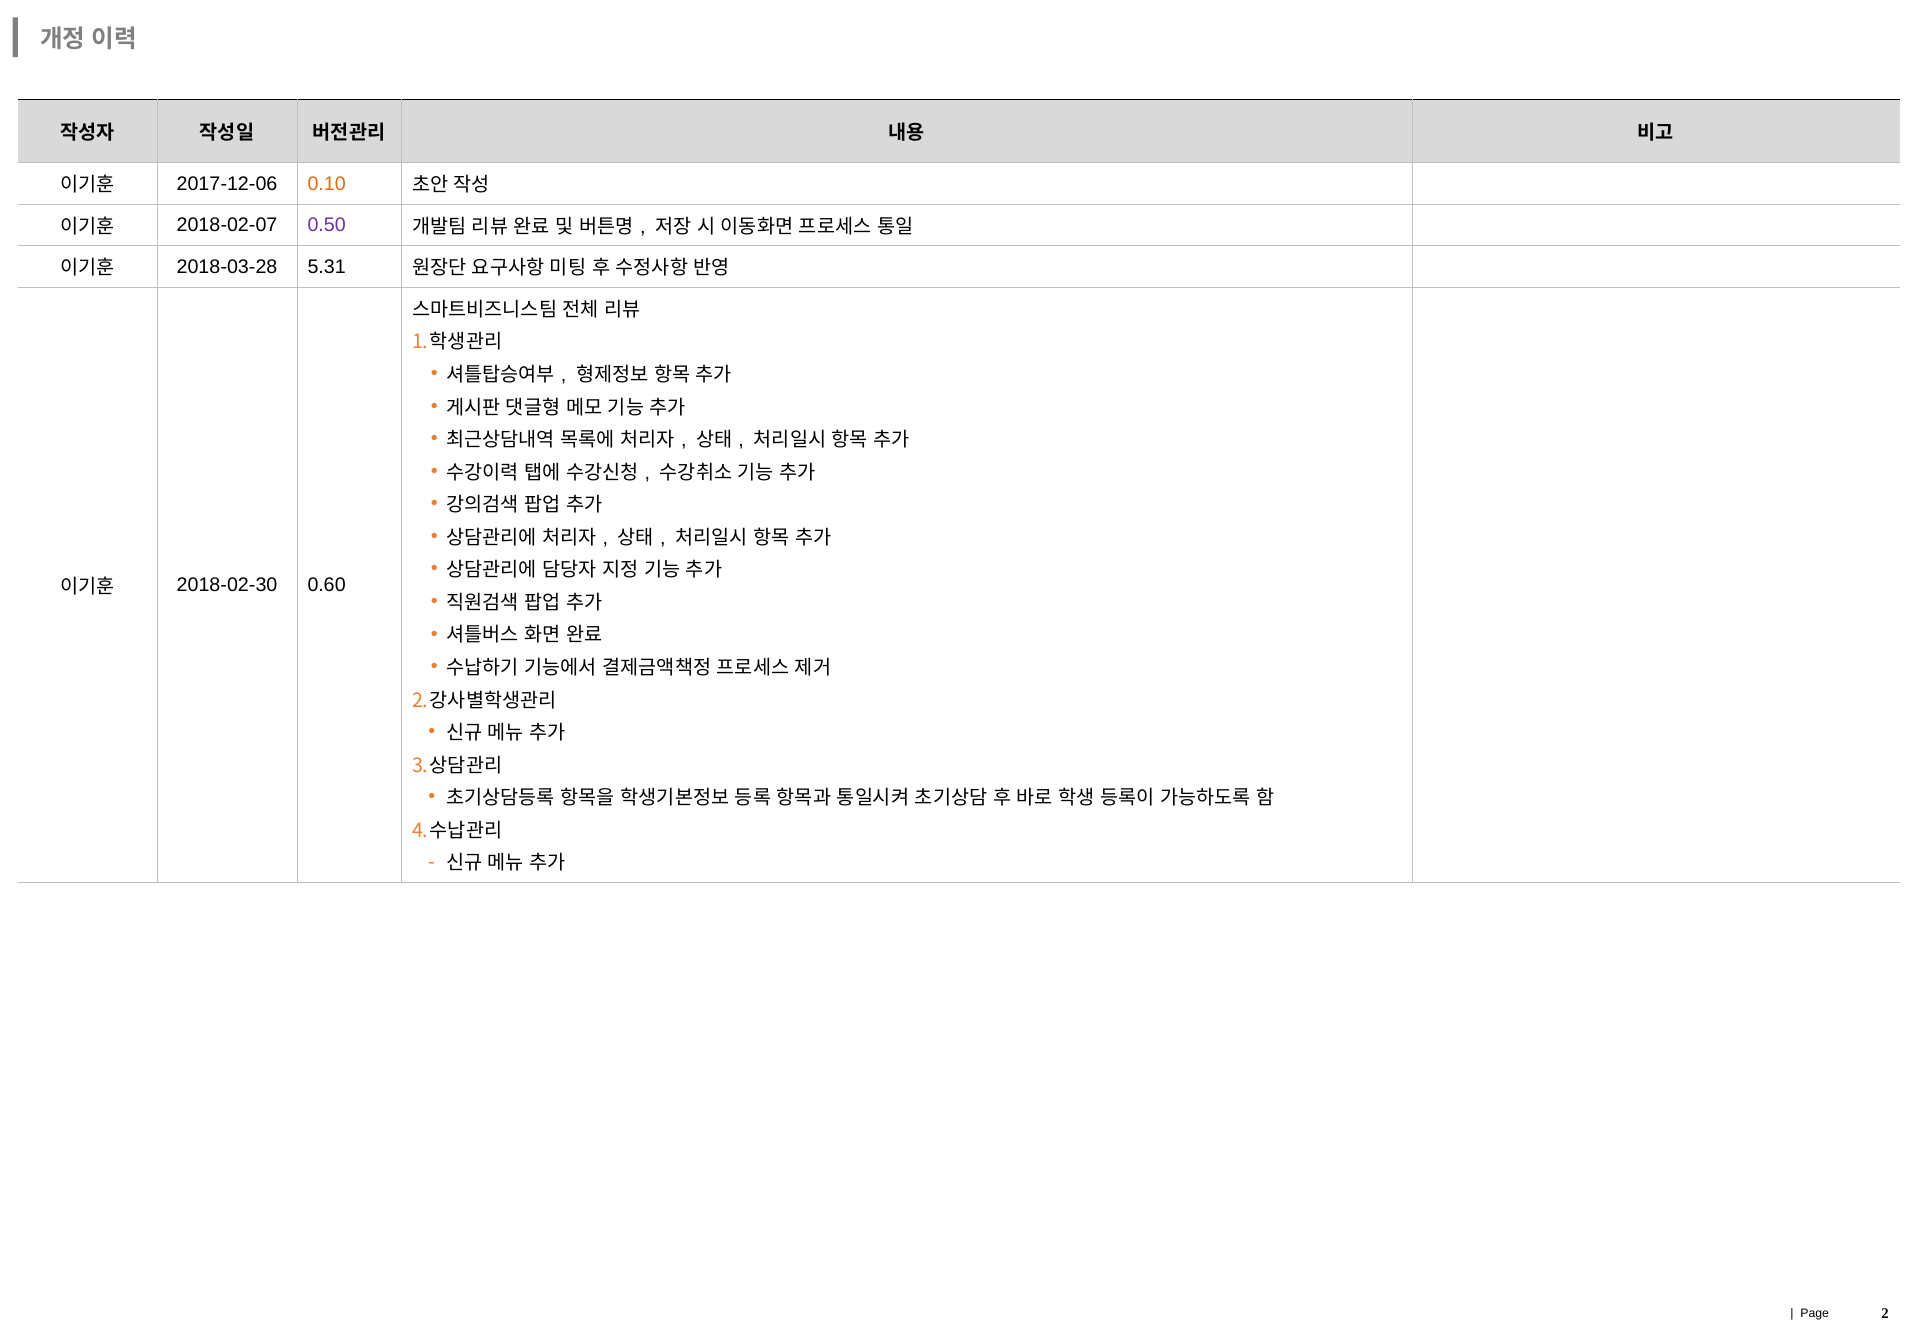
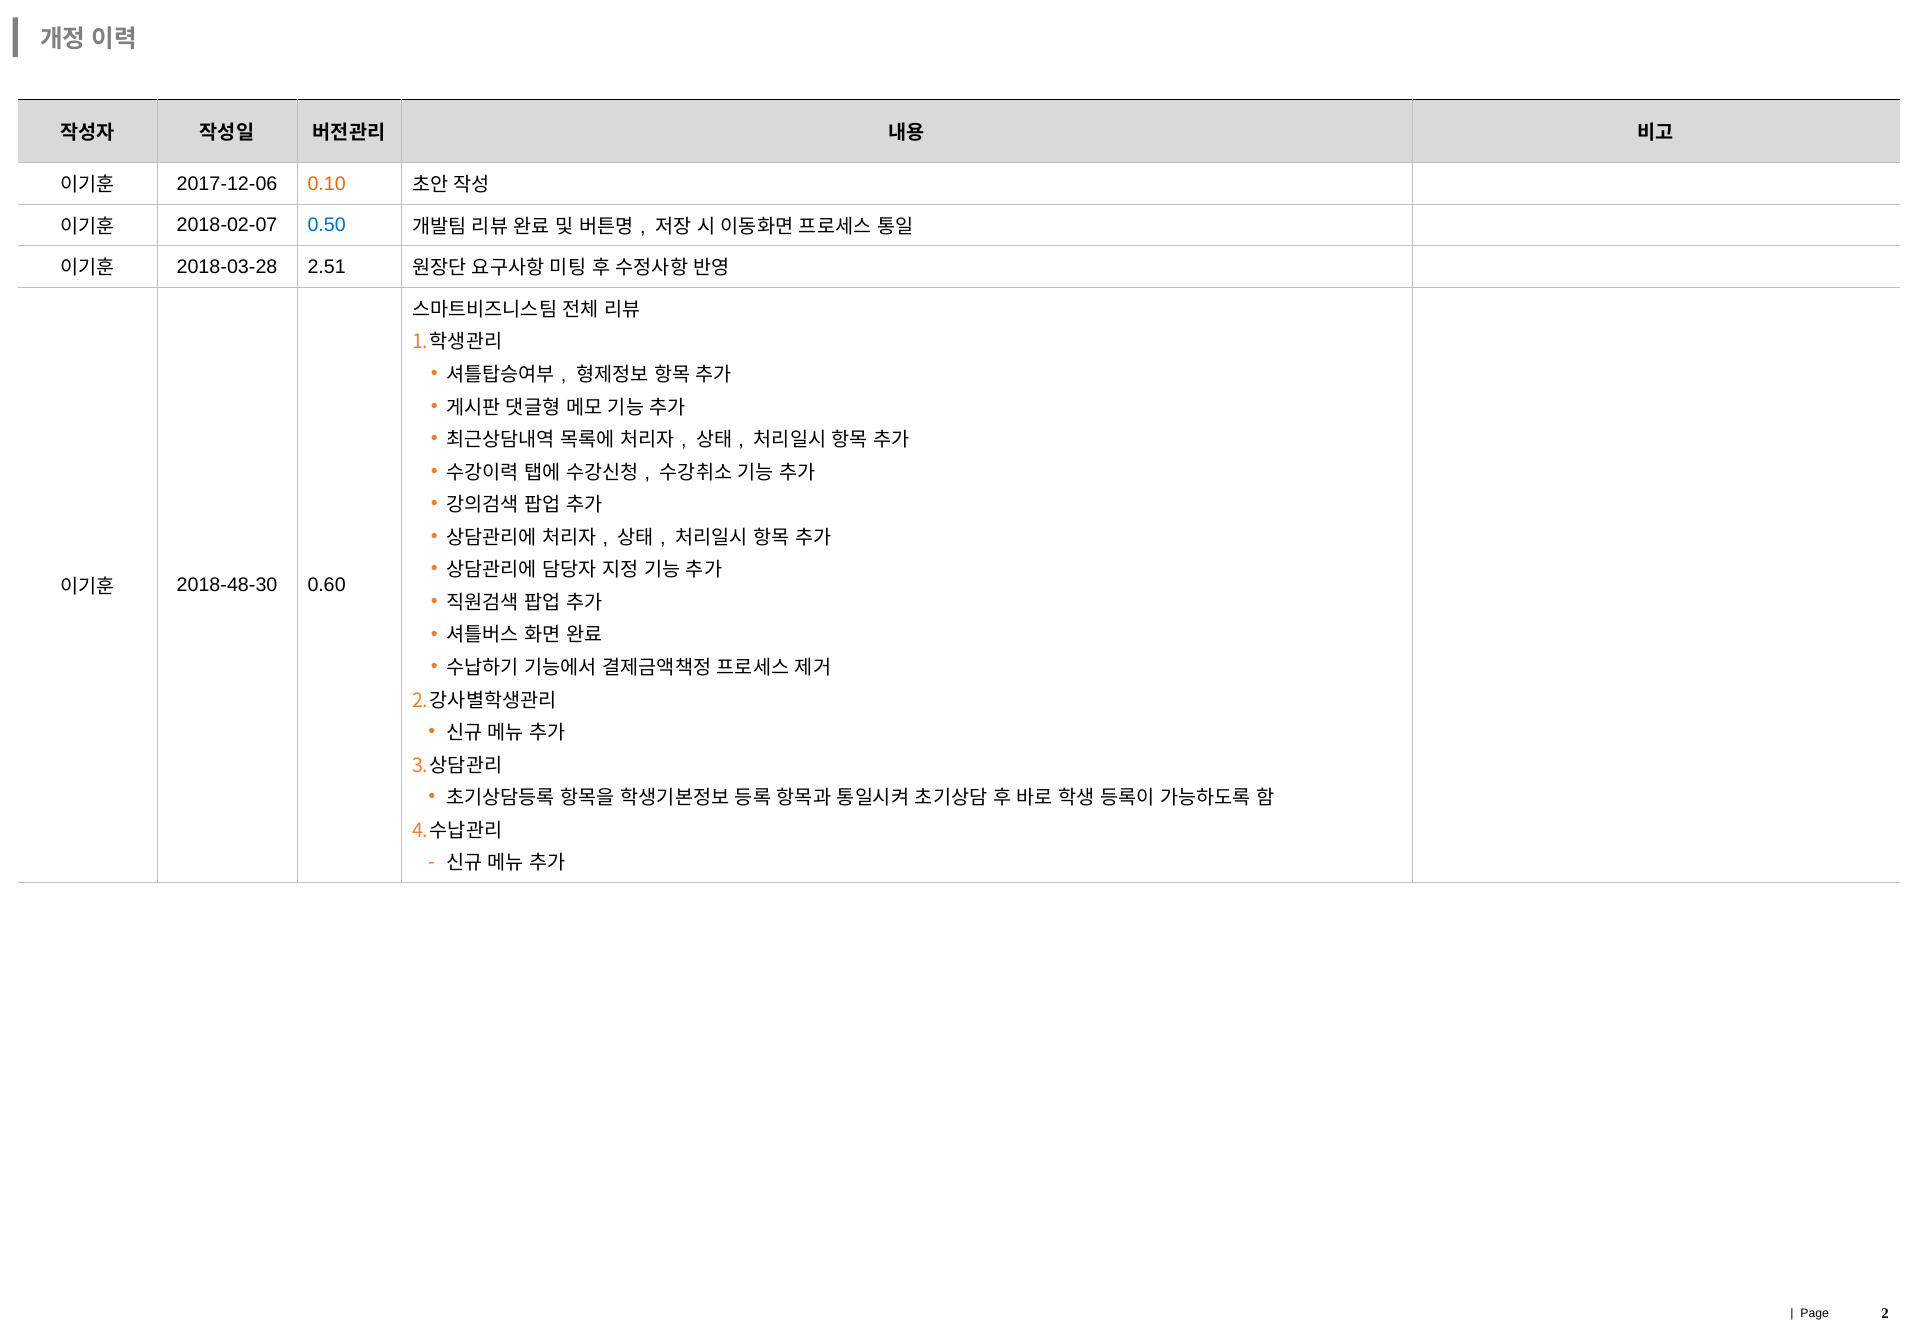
0.50 colour: purple -> blue
5.31: 5.31 -> 2.51
2018-02-30: 2018-02-30 -> 2018-48-30
